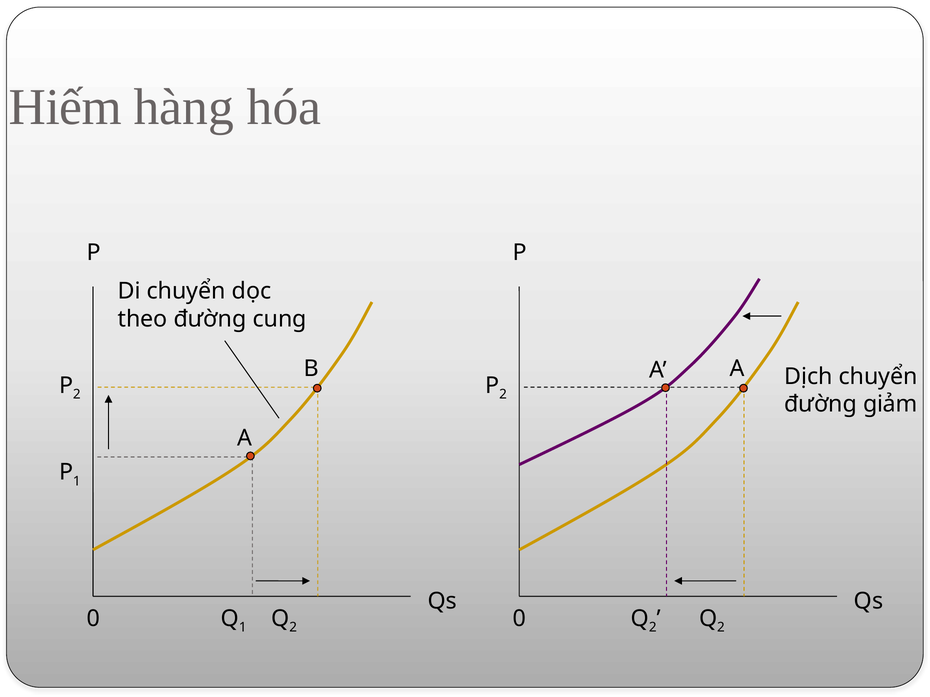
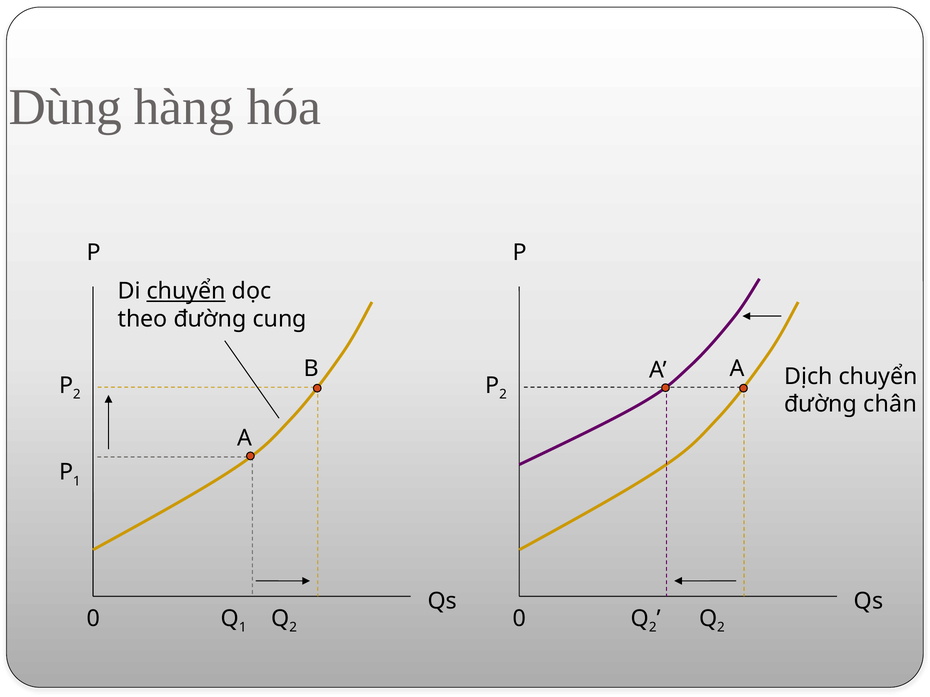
Hiếm: Hiếm -> Dùng
chuyển at (186, 291) underline: none -> present
giảm: giảm -> chân
